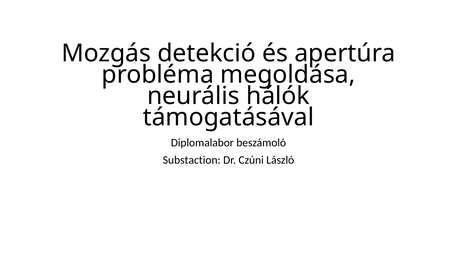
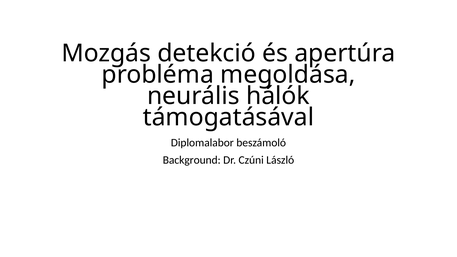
Substaction: Substaction -> Background
